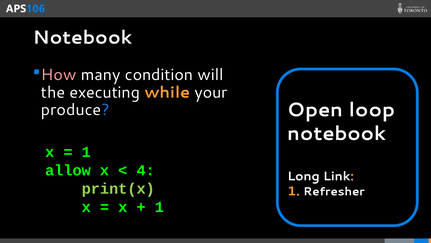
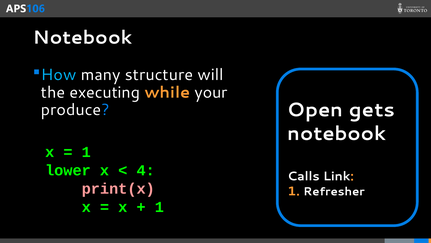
How colour: pink -> light blue
condition: condition -> structure
loop: loop -> gets
allow: allow -> lower
Long: Long -> Calls
print(x colour: light green -> pink
